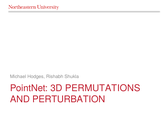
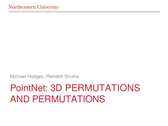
AND PERTURBATION: PERTURBATION -> PERMUTATIONS
